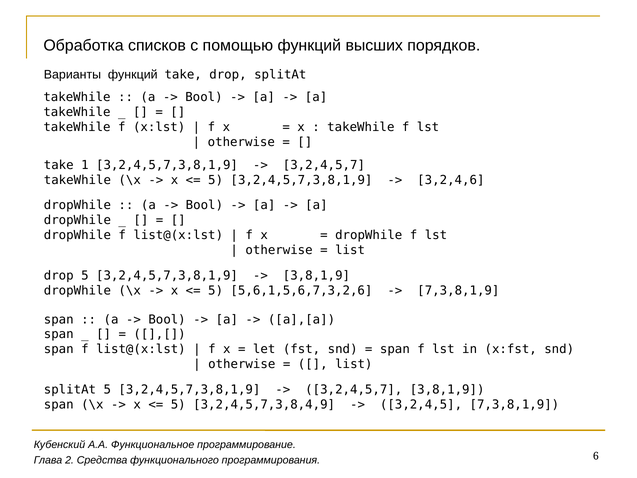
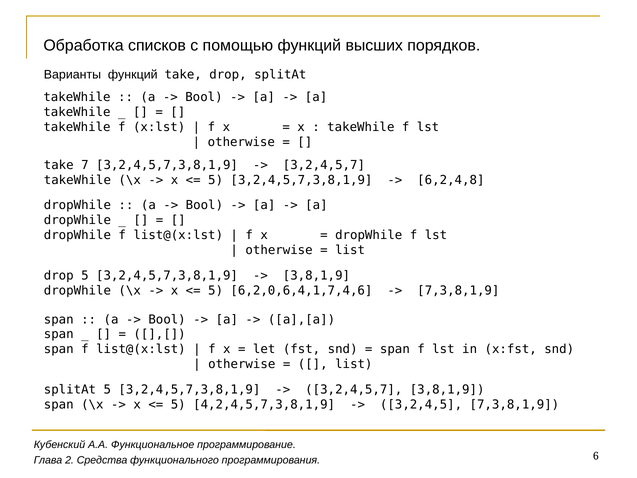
1: 1 -> 7
3,2,4,6: 3,2,4,6 -> 6,2,4,8
5,6,1,5,6,7,3,2,6: 5,6,1,5,6,7,3,2,6 -> 6,2,0,6,4,1,7,4,6
3,2,4,5,7,3,8,4,9: 3,2,4,5,7,3,8,4,9 -> 4,2,4,5,7,3,8,1,9
